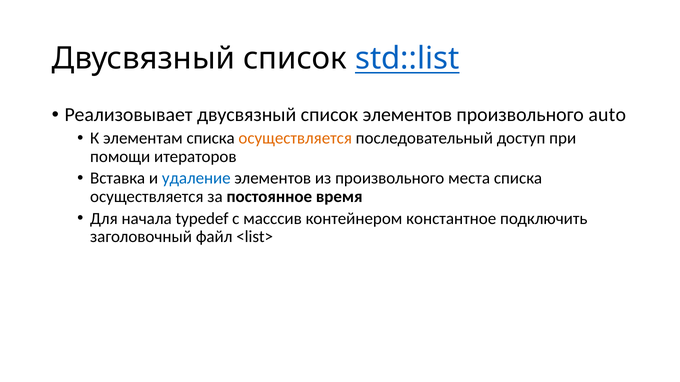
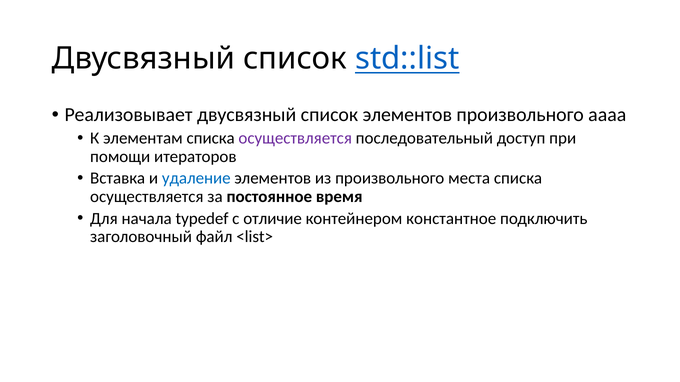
auto: auto -> aaaa
осуществляется at (295, 138) colour: orange -> purple
масссив: масссив -> отличие
